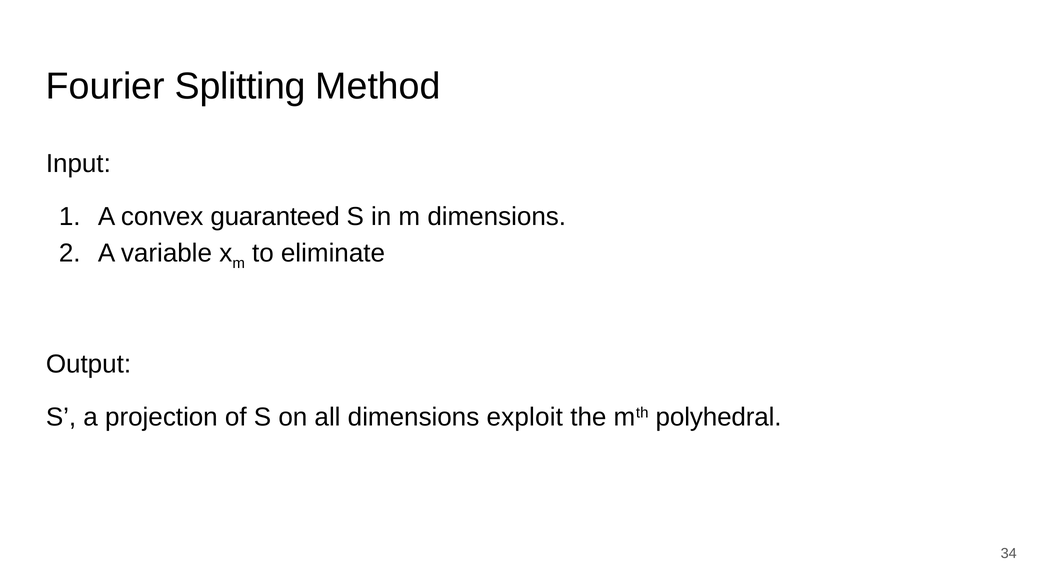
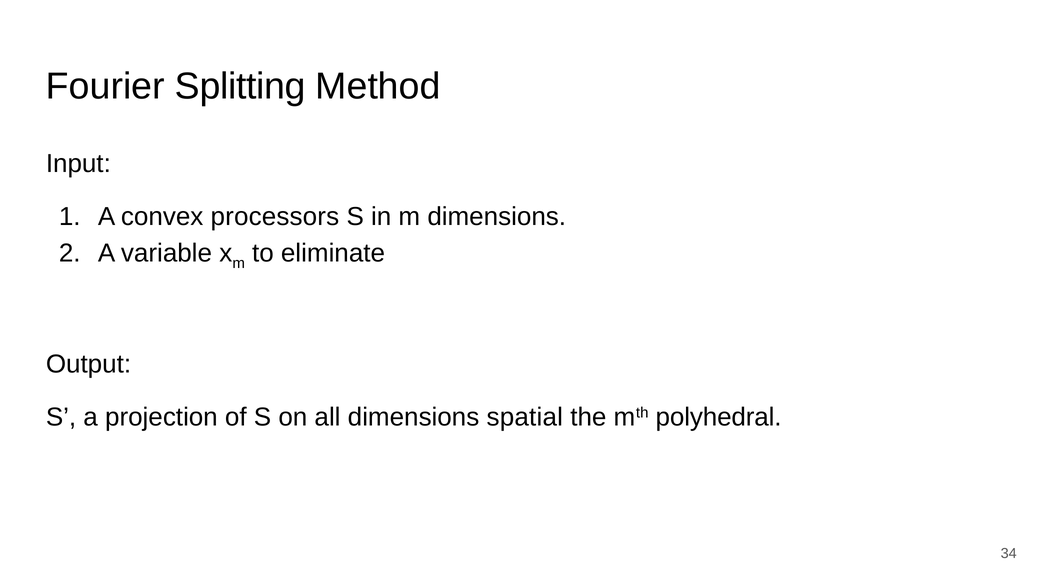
guaranteed: guaranteed -> processors
exploit: exploit -> spatial
